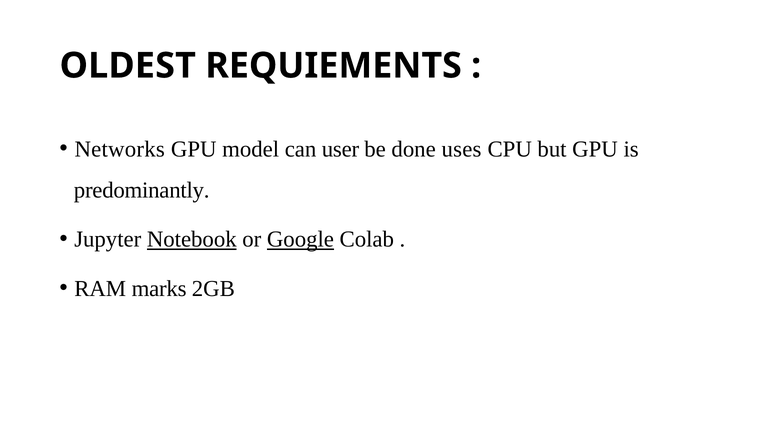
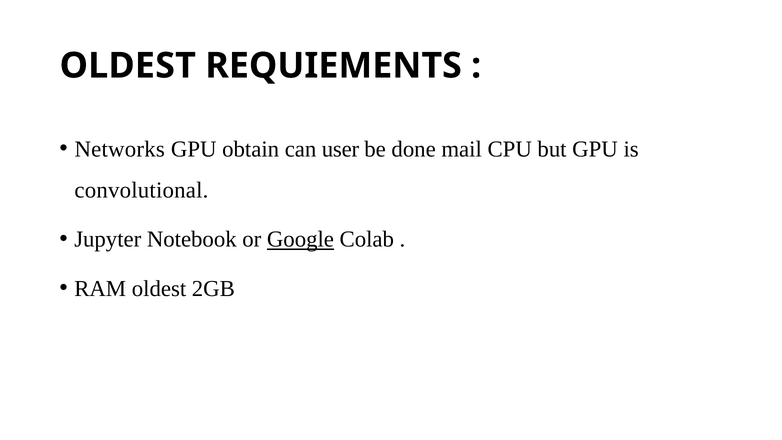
model: model -> obtain
uses: uses -> mail
predominantly: predominantly -> convolutional
Notebook underline: present -> none
RAM marks: marks -> oldest
